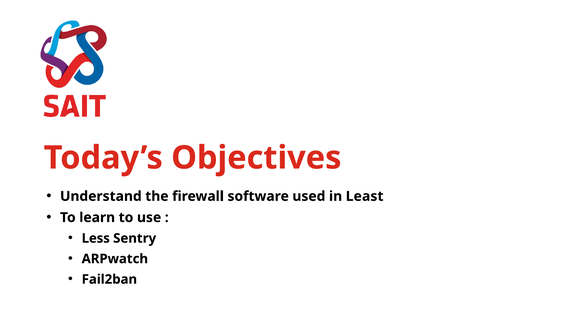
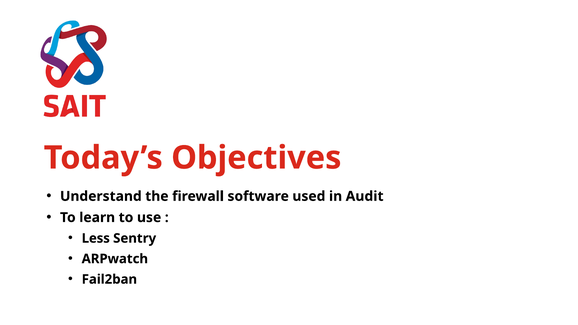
Least: Least -> Audit
